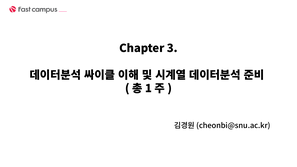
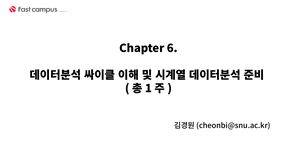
3: 3 -> 6
